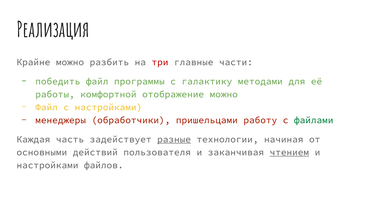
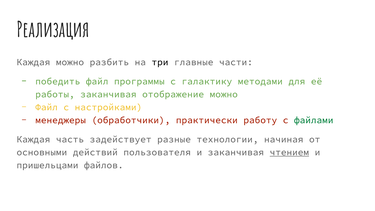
Крайне at (33, 62): Крайне -> Каждая
три colour: red -> black
работы комфортной: комфортной -> заканчивая
пришельцами: пришельцами -> практически
разные underline: present -> none
настройками at (47, 165): настройками -> пришельцами
